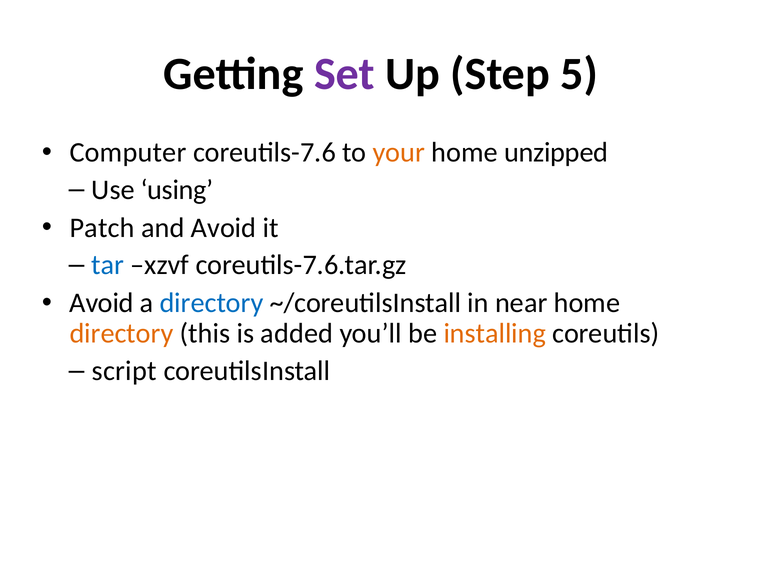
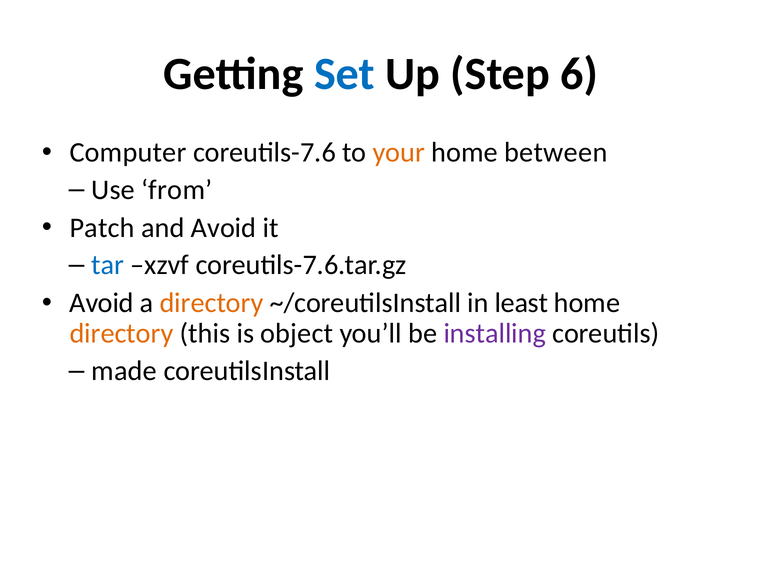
Set colour: purple -> blue
5: 5 -> 6
unzipped: unzipped -> between
using: using -> from
directory at (211, 303) colour: blue -> orange
near: near -> least
added: added -> object
installing colour: orange -> purple
script: script -> made
